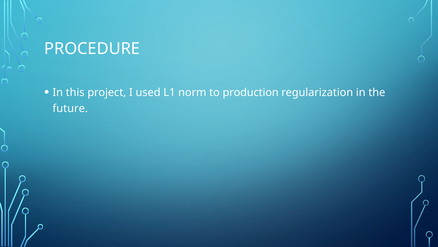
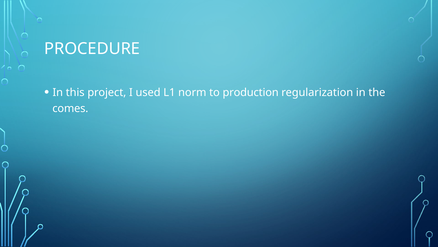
future: future -> comes
